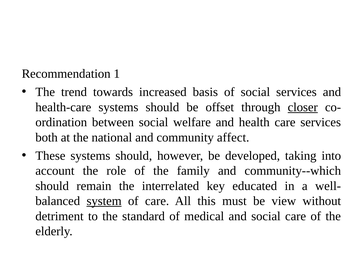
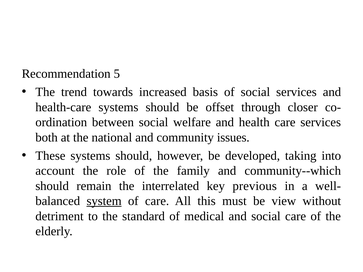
1: 1 -> 5
closer underline: present -> none
affect: affect -> issues
educated: educated -> previous
